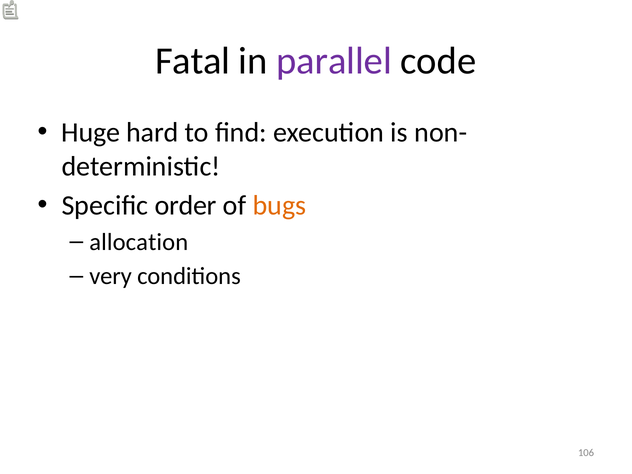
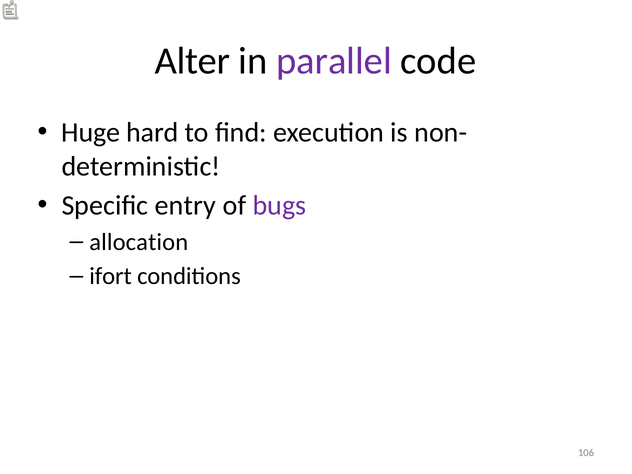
Fatal: Fatal -> Alter
order: order -> entry
bugs colour: orange -> purple
very: very -> ifort
